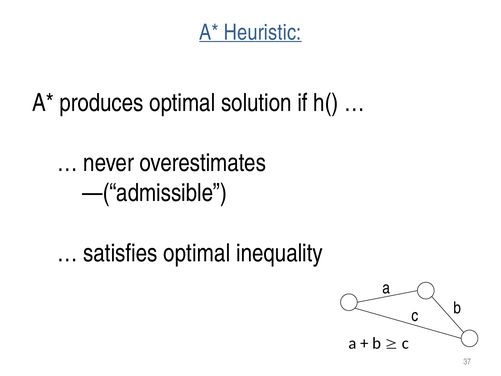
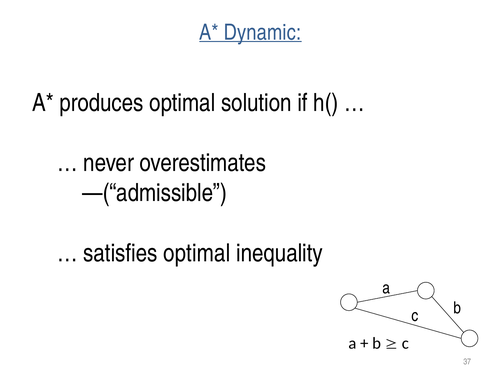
Heuristic: Heuristic -> Dynamic
